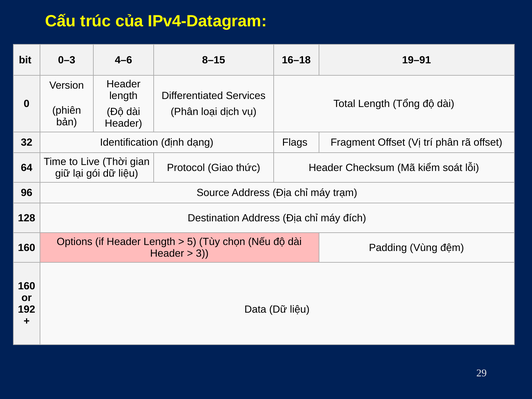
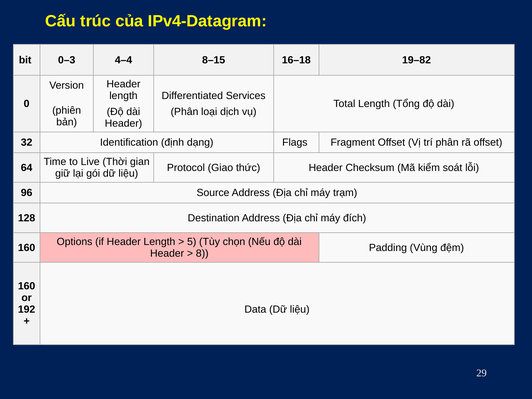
4–6: 4–6 -> 4–4
19–91: 19–91 -> 19–82
3: 3 -> 8
